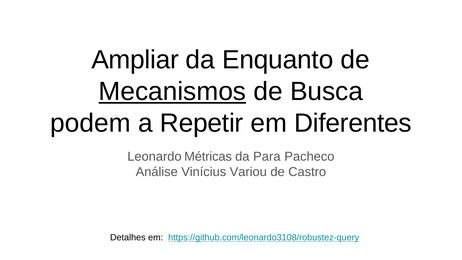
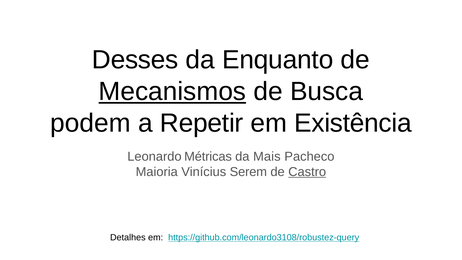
Ampliar: Ampliar -> Desses
Diferentes: Diferentes -> Existência
Para: Para -> Mais
Análise: Análise -> Maioria
Variou: Variou -> Serem
Castro underline: none -> present
